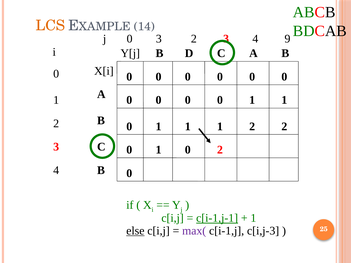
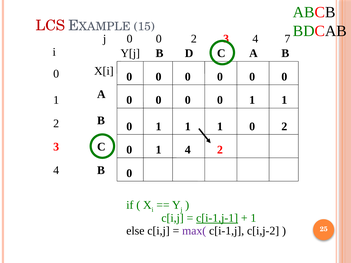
LCS colour: orange -> red
14: 14 -> 15
j 0 3: 3 -> 0
9: 9 -> 7
2 at (252, 127): 2 -> 0
0 at (188, 150): 0 -> 4
else underline: present -> none
c[i,j-3: c[i,j-3 -> c[i,j-2
